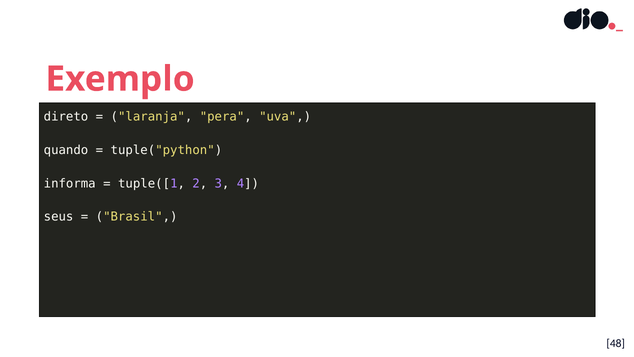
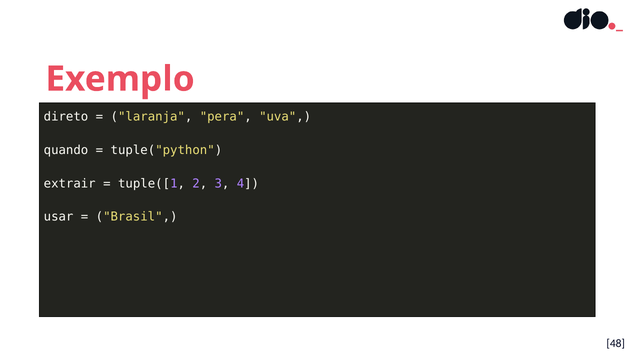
informa: informa -> extrair
seus: seus -> usar
